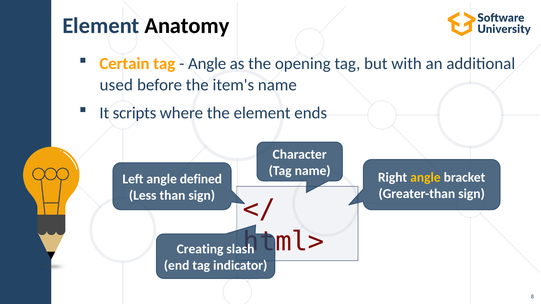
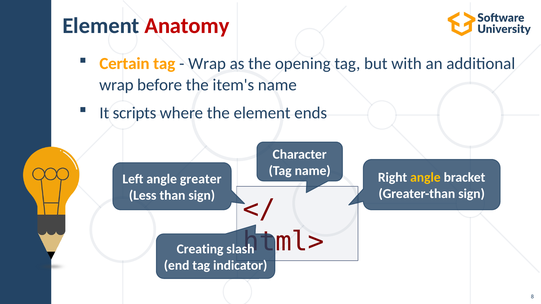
Anatomy colour: black -> red
Angle at (207, 64): Angle -> Wrap
used at (116, 85): used -> wrap
defined: defined -> greater
